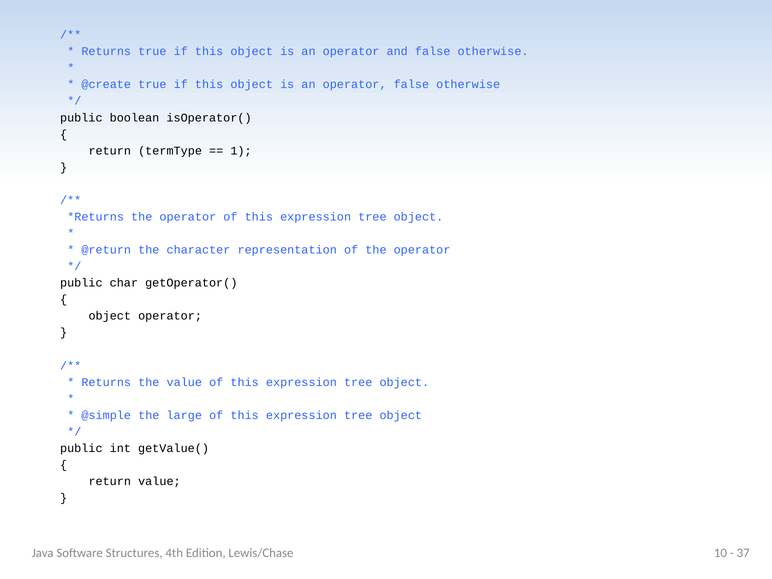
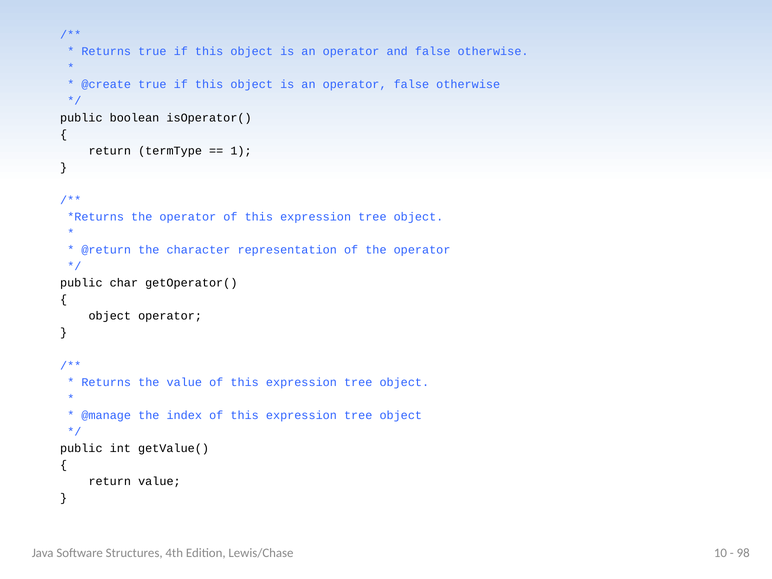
@simple: @simple -> @manage
large: large -> index
37: 37 -> 98
